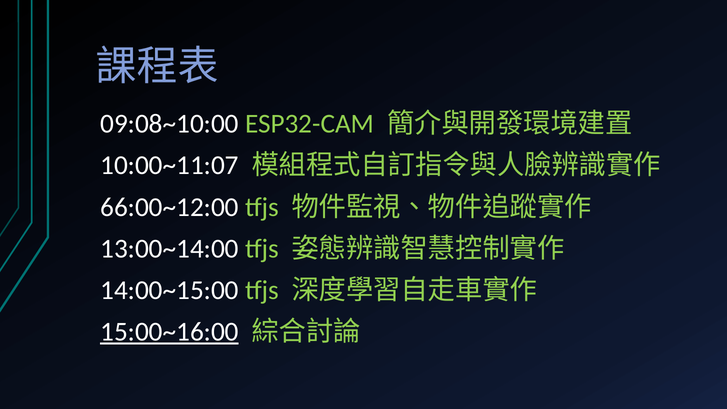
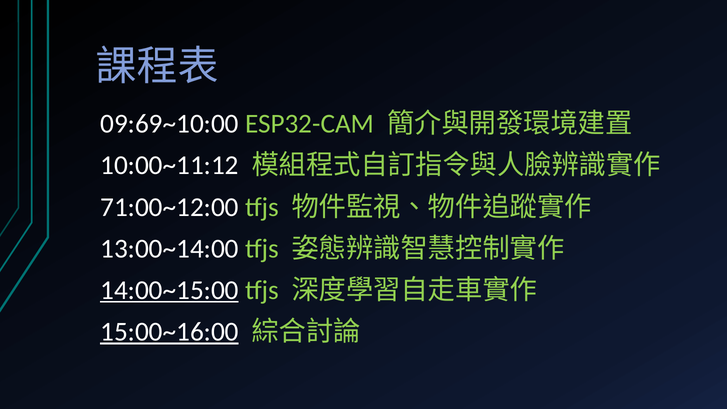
09:08~10:00: 09:08~10:00 -> 09:69~10:00
10:00~11:07: 10:00~11:07 -> 10:00~11:12
66:00~12:00: 66:00~12:00 -> 71:00~12:00
14:00~15:00 underline: none -> present
